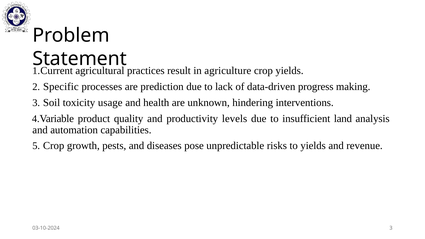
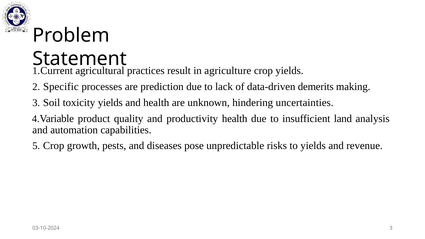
progress: progress -> demerits
toxicity usage: usage -> yields
interventions: interventions -> uncertainties
productivity levels: levels -> health
